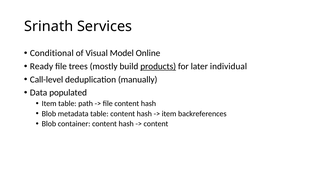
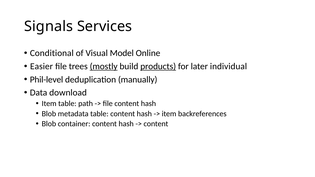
Srinath: Srinath -> Signals
Ready: Ready -> Easier
mostly underline: none -> present
Call-level: Call-level -> Phil-level
populated: populated -> download
